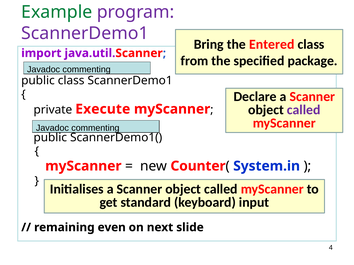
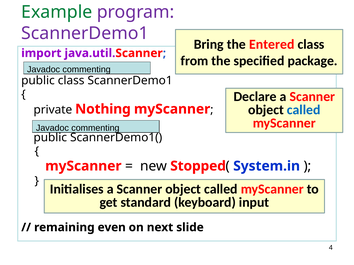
called at (304, 110) colour: purple -> blue
Execute: Execute -> Nothing
Counter: Counter -> Stopped
